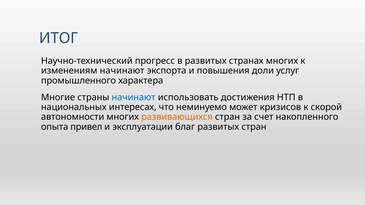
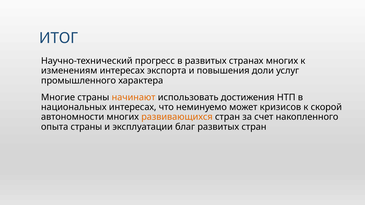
изменениям начинают: начинают -> интересах
начинают at (134, 97) colour: blue -> orange
опыта привел: привел -> страны
